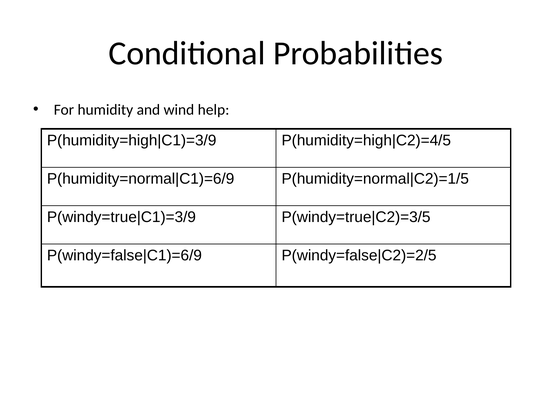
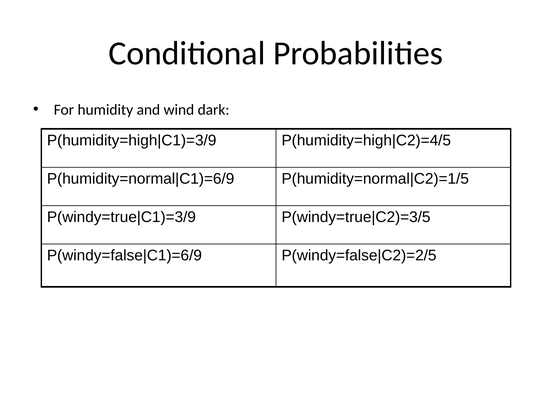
help: help -> dark
